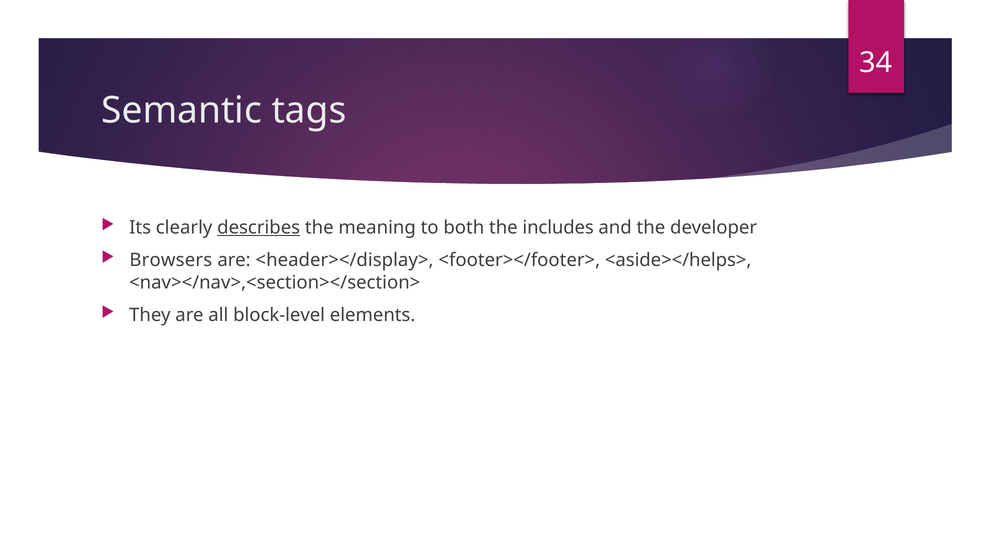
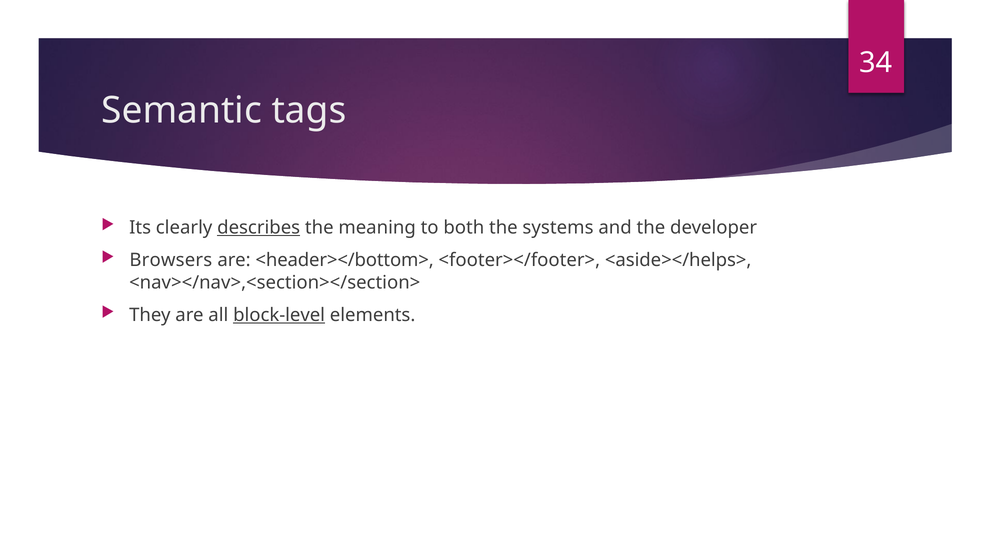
includes: includes -> systems
<header></display>: <header></display> -> <header></bottom>
block-level underline: none -> present
